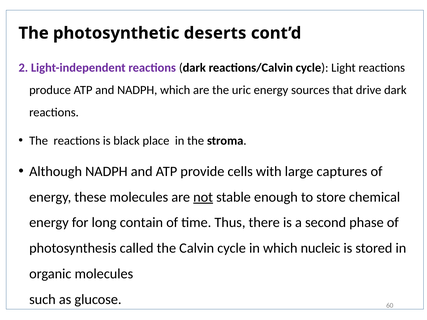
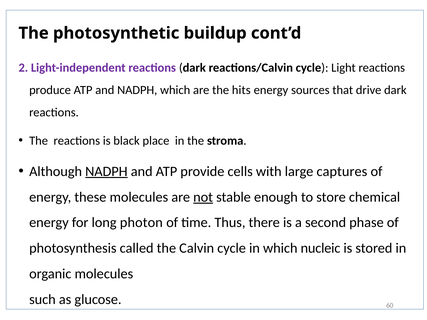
deserts: deserts -> buildup
uric: uric -> hits
NADPH at (106, 172) underline: none -> present
contain: contain -> photon
